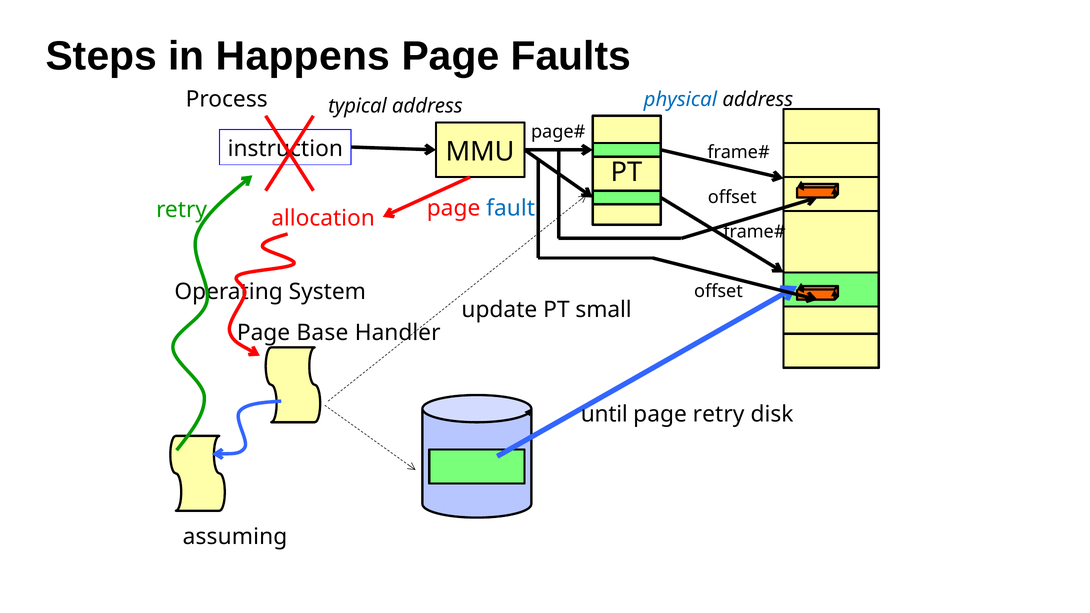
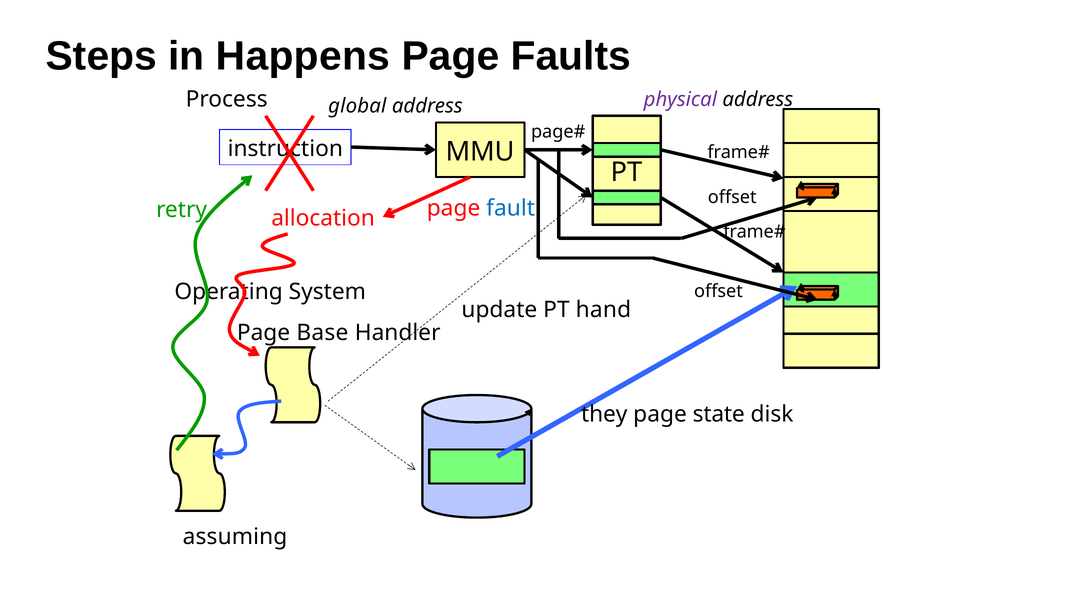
physical colour: blue -> purple
typical: typical -> global
small: small -> hand
until: until -> they
page retry: retry -> state
